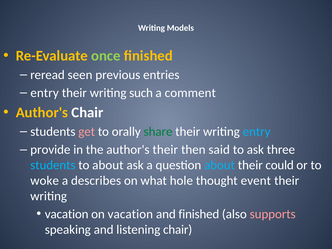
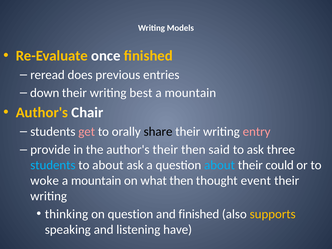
once colour: light green -> white
seen: seen -> does
entry at (45, 93): entry -> down
such: such -> best
comment at (190, 93): comment -> mountain
share colour: green -> black
entry at (257, 132) colour: light blue -> pink
describes at (96, 181): describes -> mountain
what hole: hole -> then
vacation at (67, 214): vacation -> thinking
on vacation: vacation -> question
supports colour: pink -> yellow
listening chair: chair -> have
